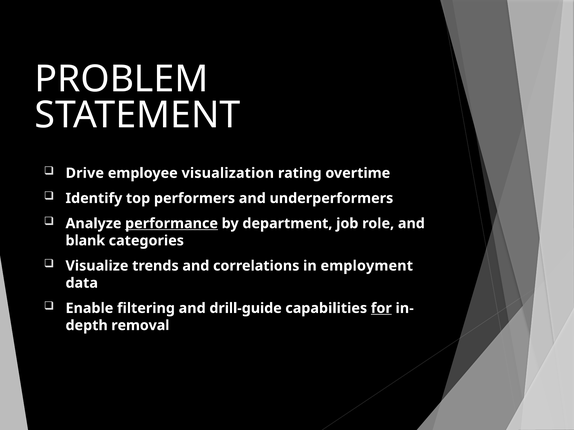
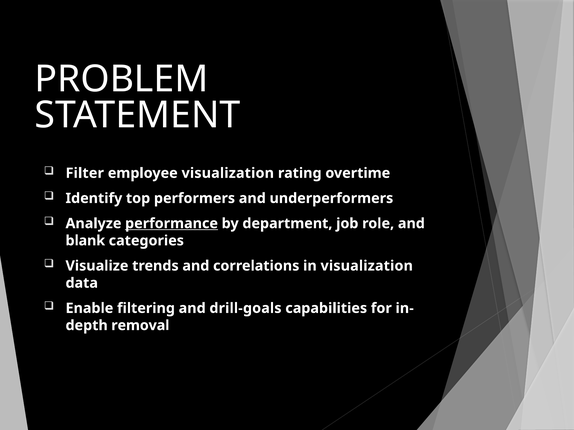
Drive: Drive -> Filter
in employment: employment -> visualization
drill-guide: drill-guide -> drill-goals
for underline: present -> none
